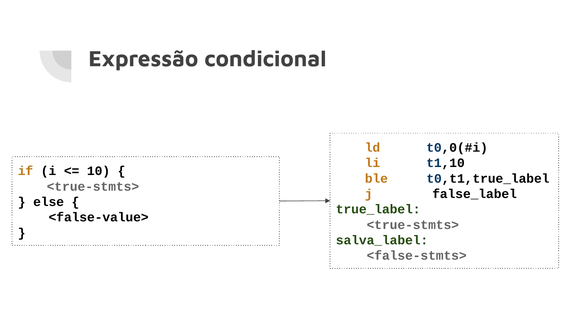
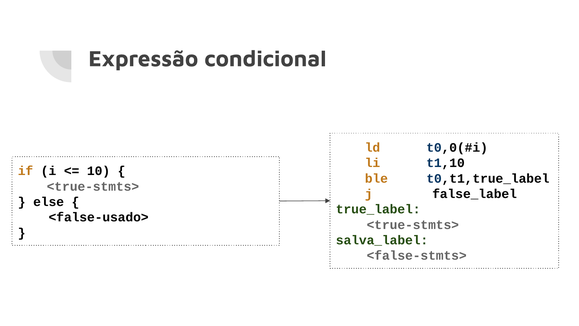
<false-value>: <false-value> -> <false-usado>
